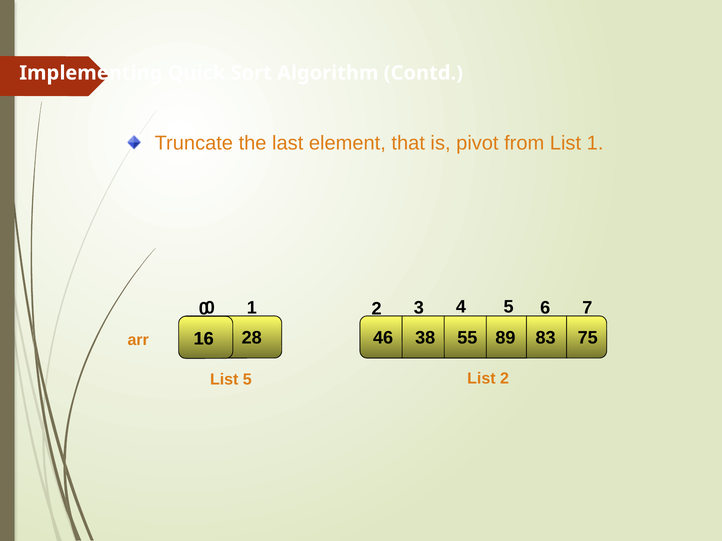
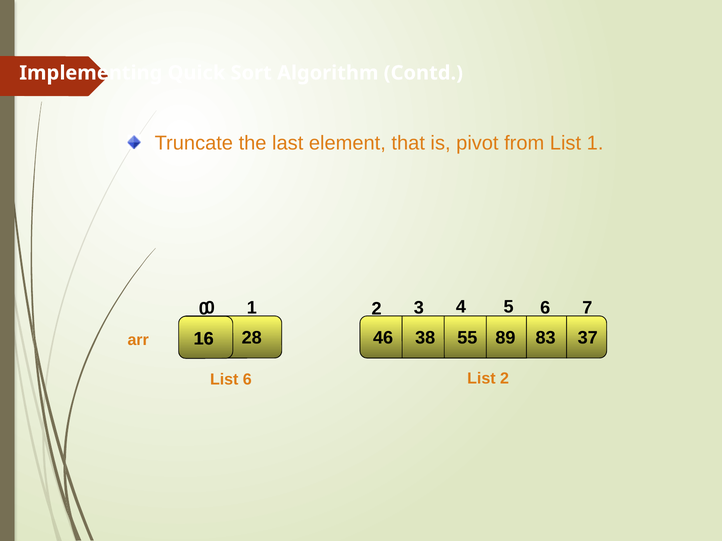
75: 75 -> 37
List 5: 5 -> 6
